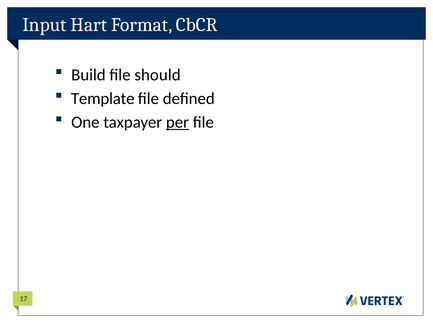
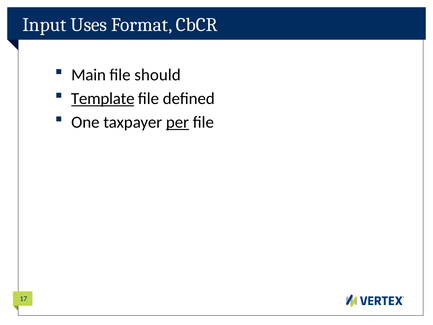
Hart: Hart -> Uses
Build: Build -> Main
Template underline: none -> present
